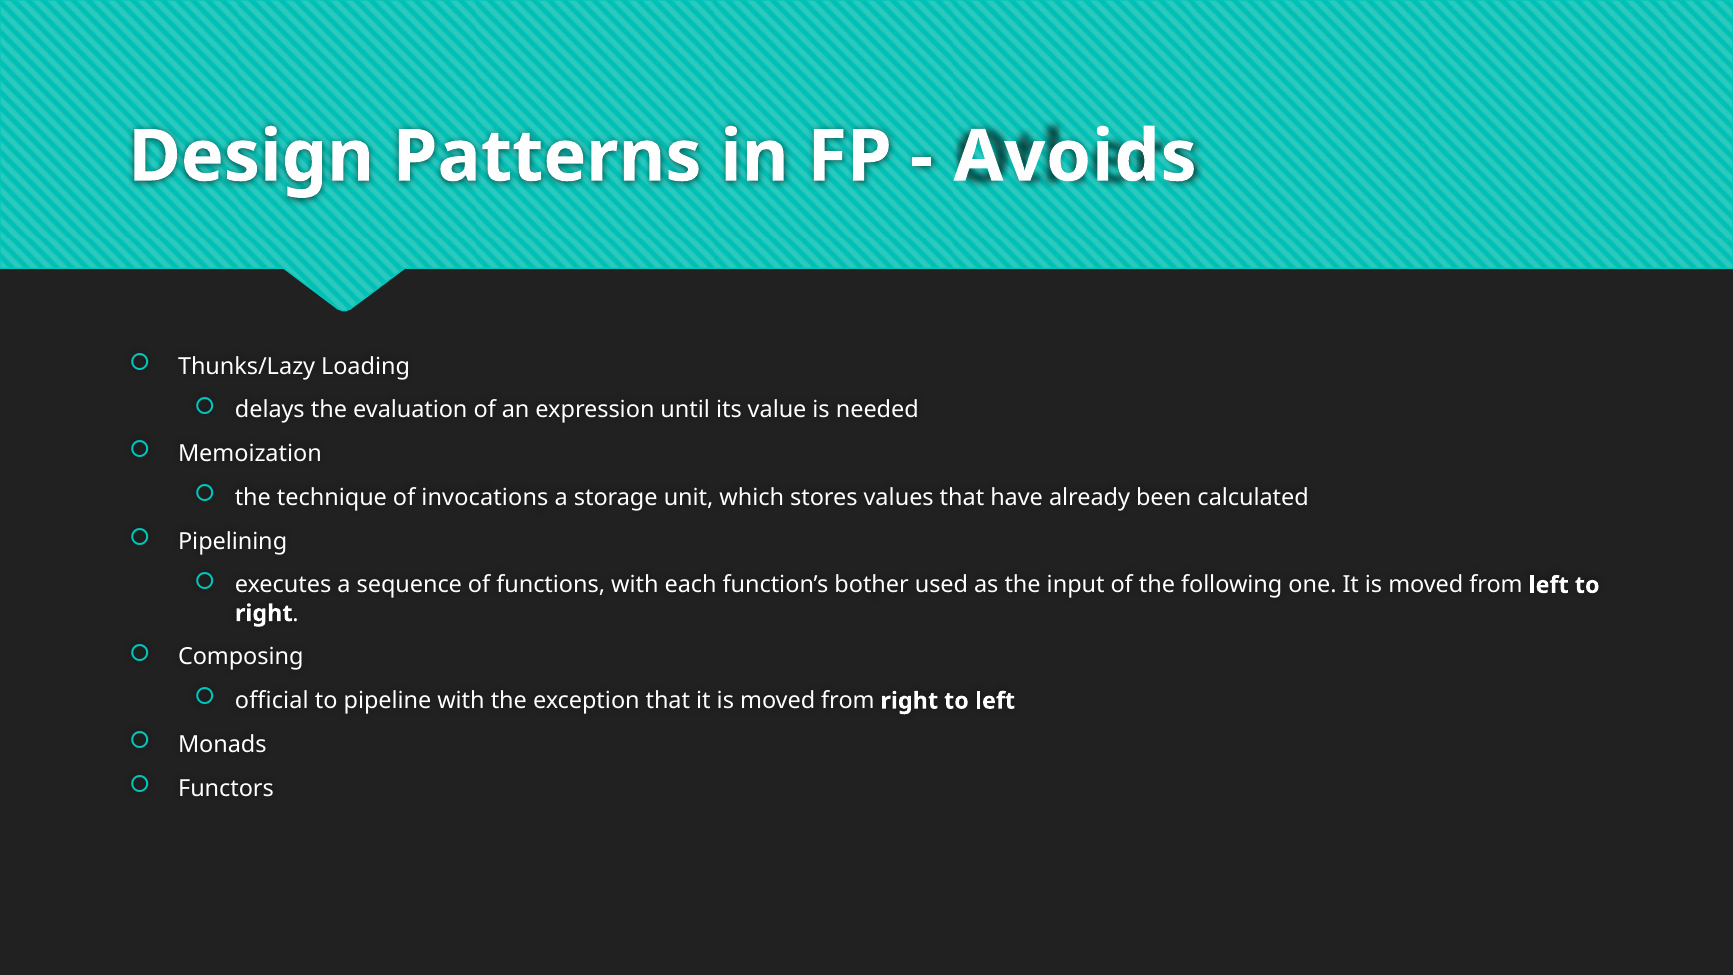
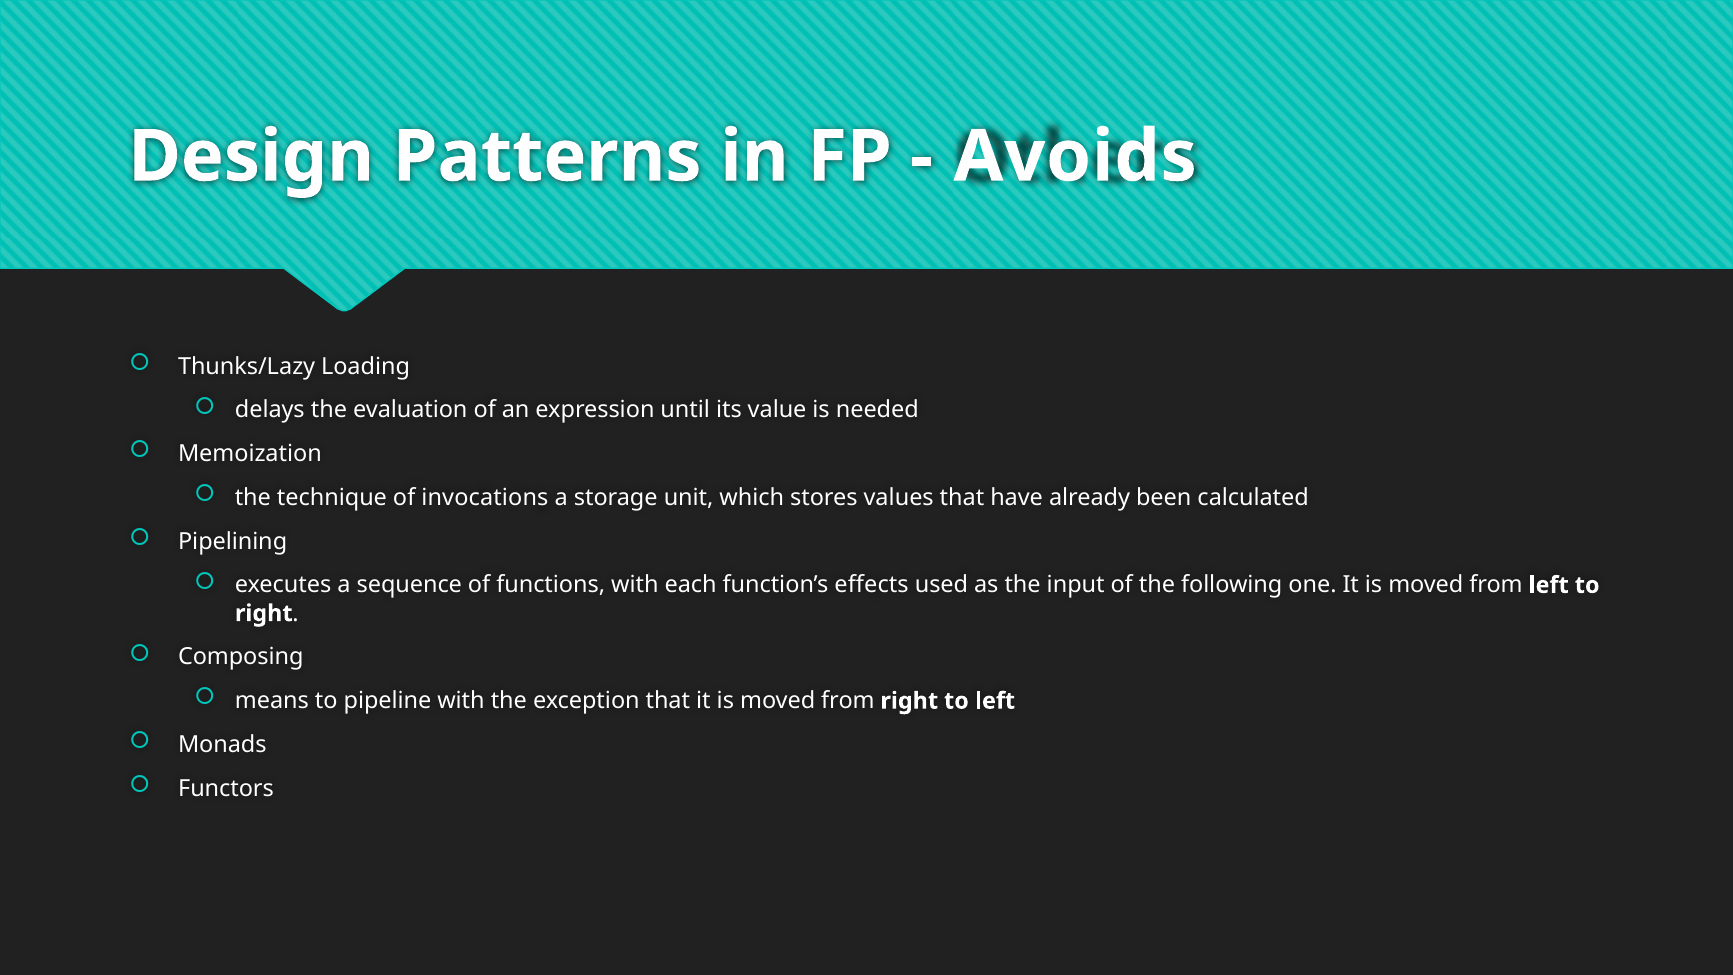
bother: bother -> effects
official: official -> means
